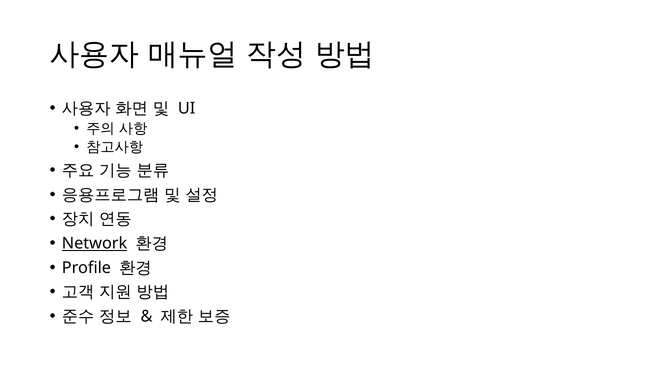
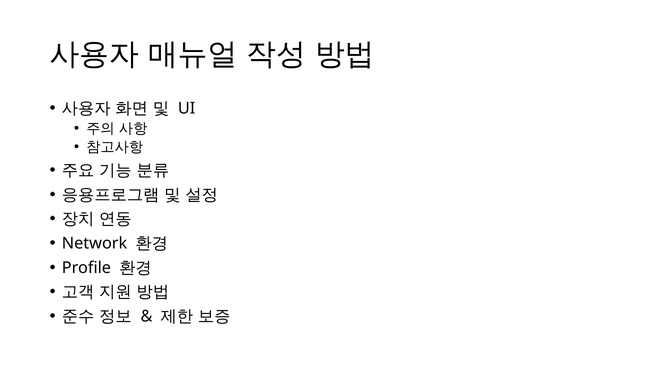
Network underline: present -> none
